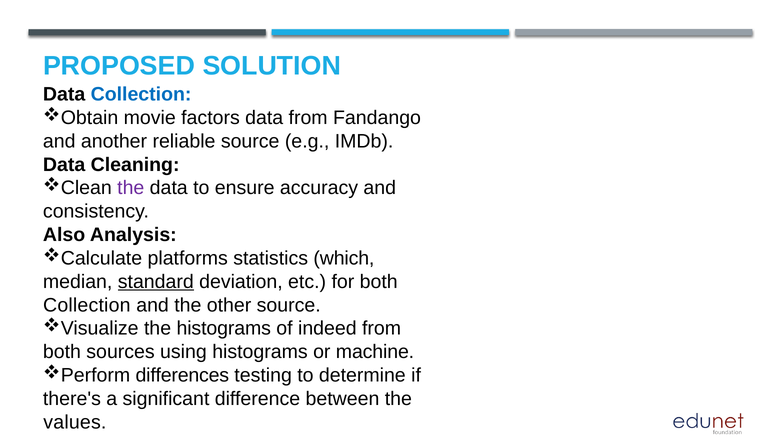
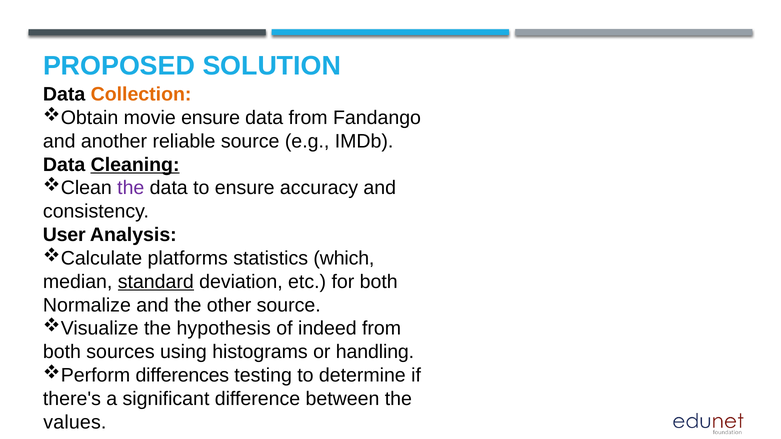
Collection at (141, 94) colour: blue -> orange
movie factors: factors -> ensure
Cleaning underline: none -> present
Also: Also -> User
Collection at (87, 305): Collection -> Normalize
the histograms: histograms -> hypothesis
machine: machine -> handling
